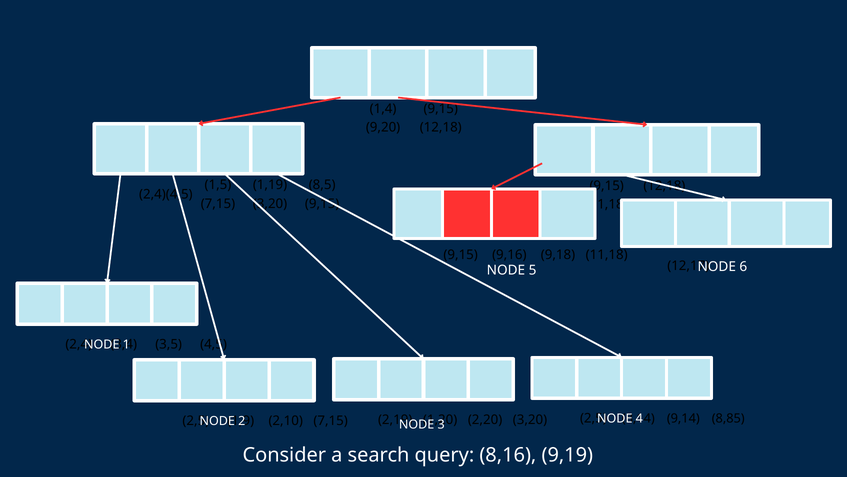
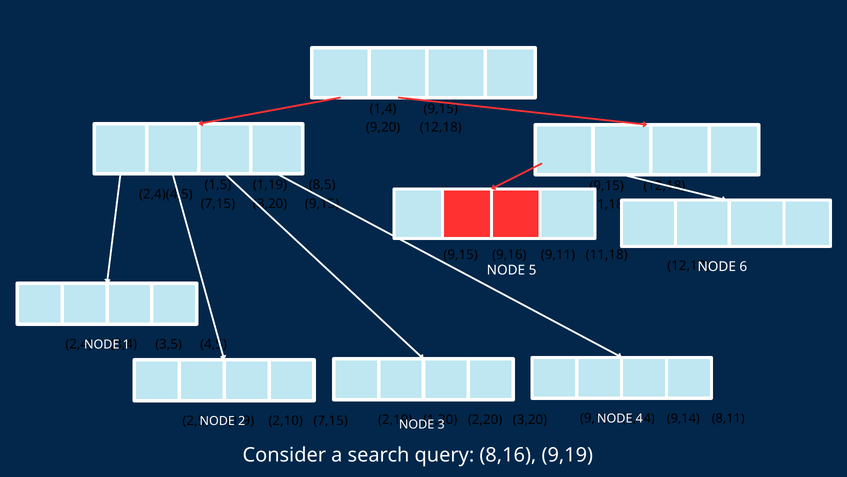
9,18: 9,18 -> 9,11
2,5 at (593, 418): 2,5 -> 9,1
8,85: 8,85 -> 8,11
